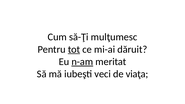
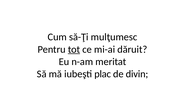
n-am underline: present -> none
veci: veci -> plac
viaţa: viaţa -> divin
